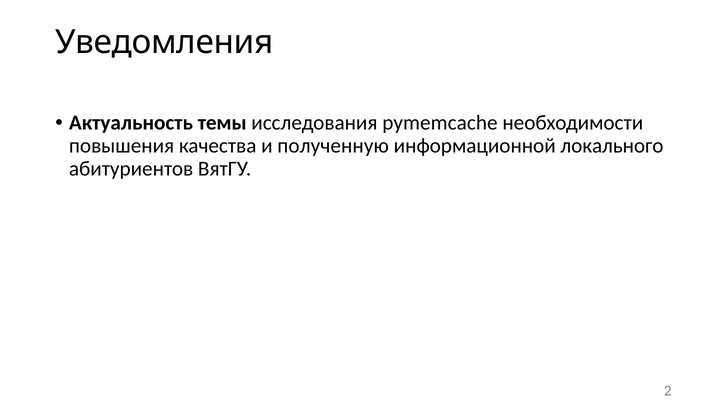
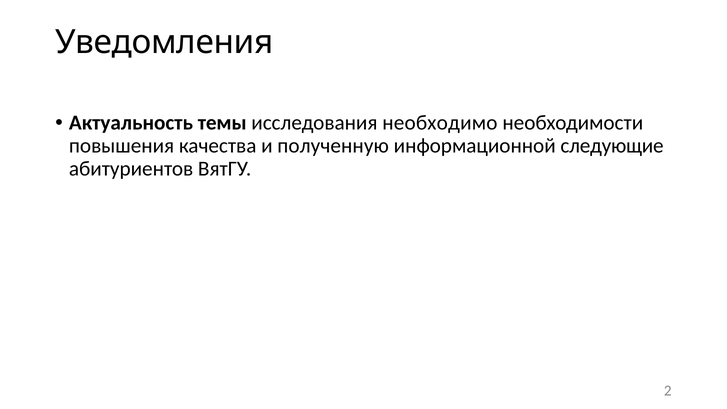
pymemcache: pymemcache -> необходимо
локального: локального -> следующие
